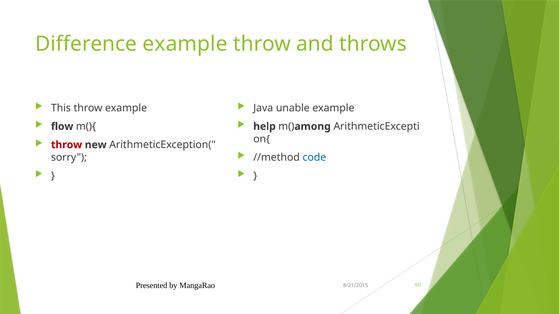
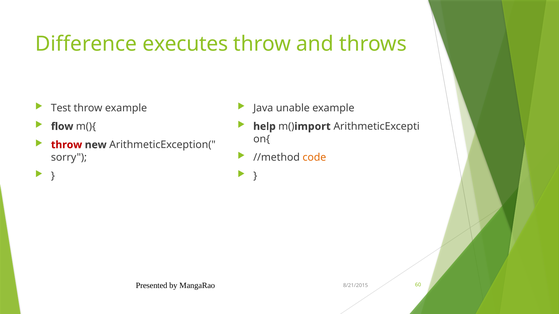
Difference example: example -> executes
This: This -> Test
among: among -> import
code colour: blue -> orange
